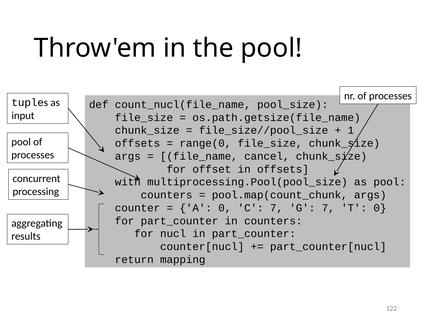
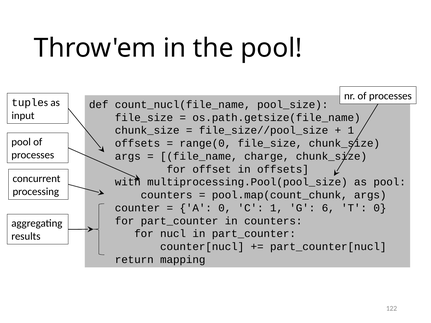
cancel: cancel -> charge
C 7: 7 -> 1
G 7: 7 -> 6
